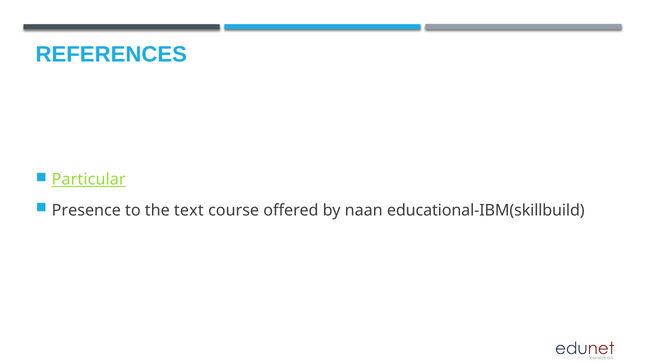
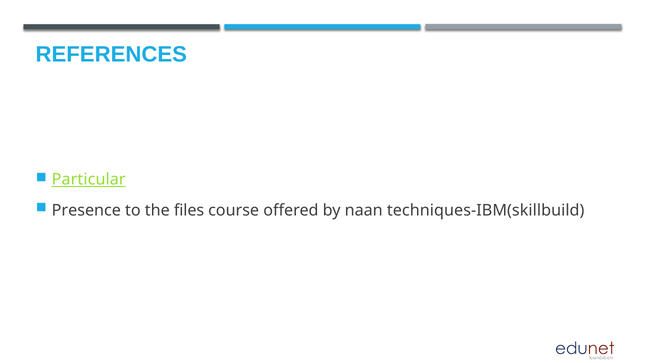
text: text -> files
educational-IBM(skillbuild: educational-IBM(skillbuild -> techniques-IBM(skillbuild
